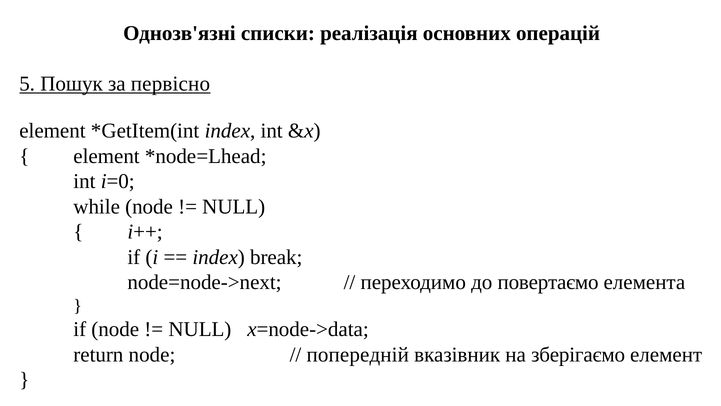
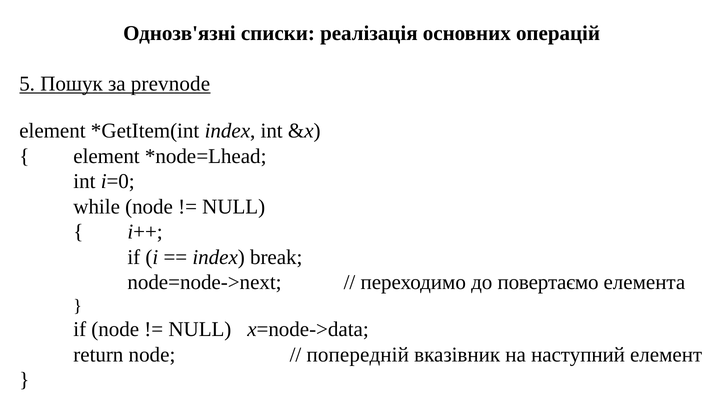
первісно: первісно -> prevnode
зберігаємо: зберігаємо -> наступний
